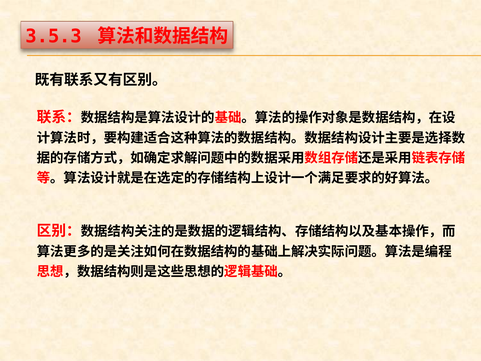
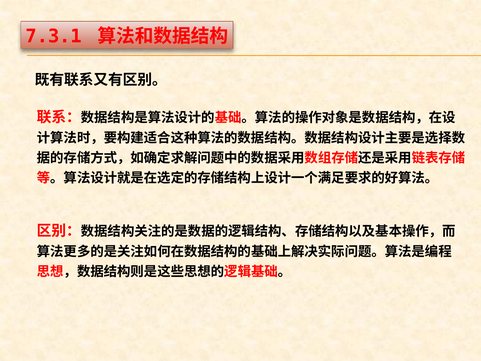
3.5.3: 3.5.3 -> 7.3.1
